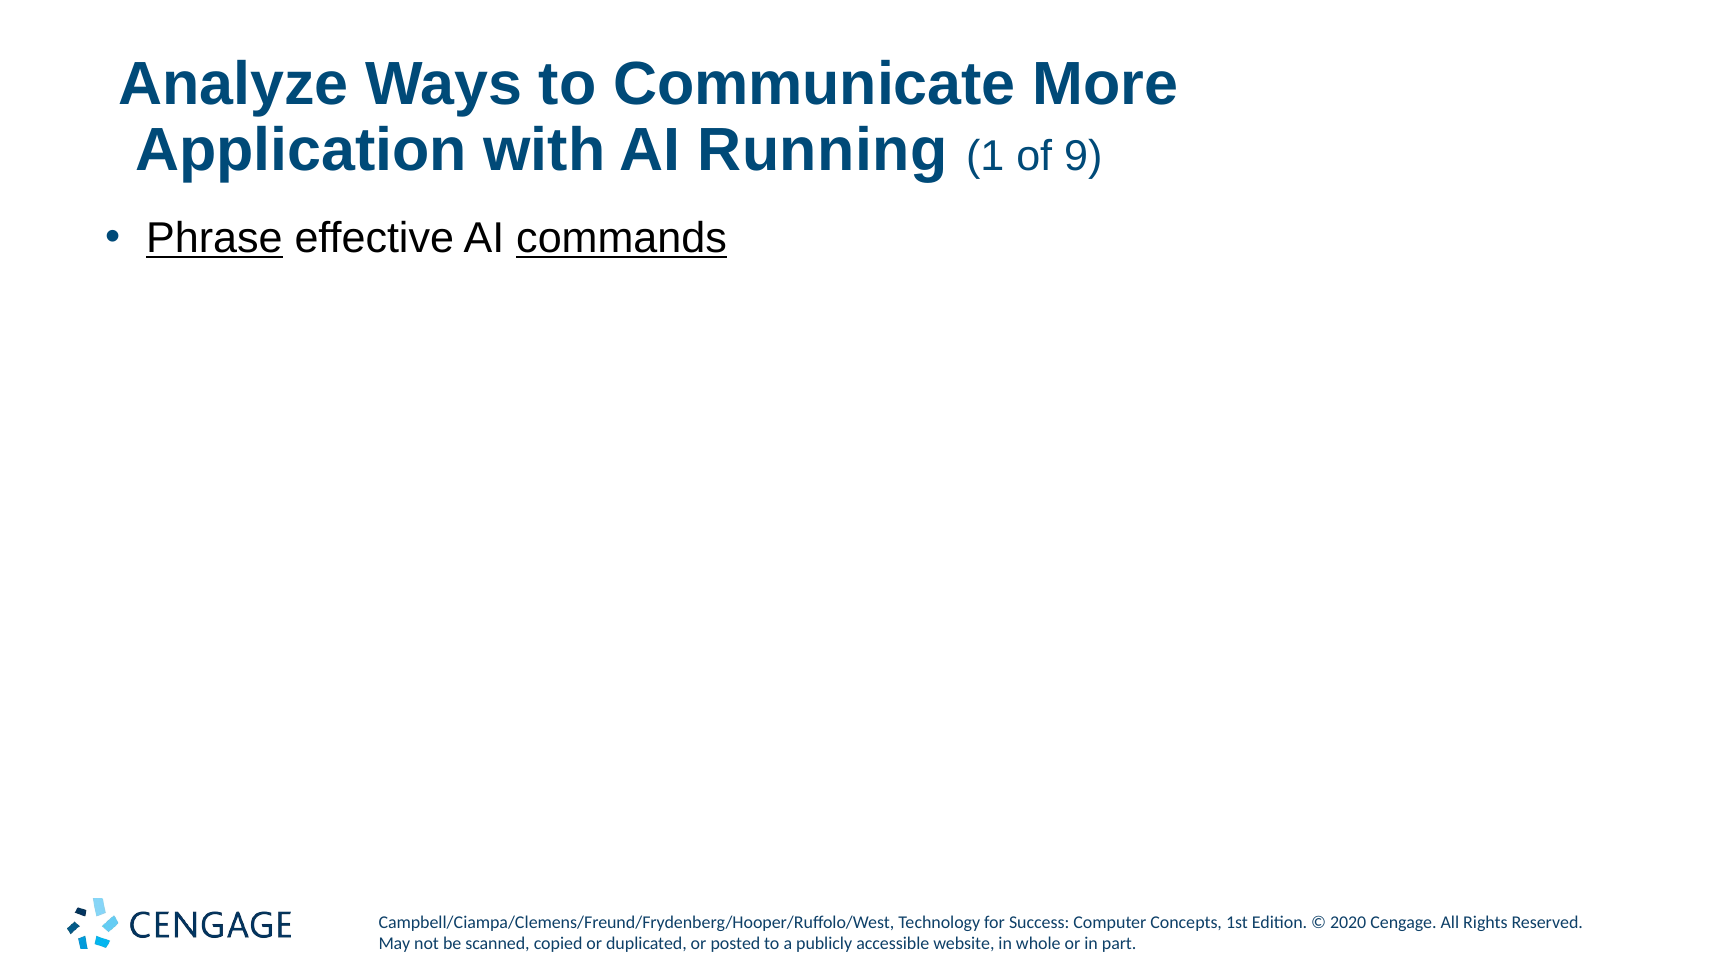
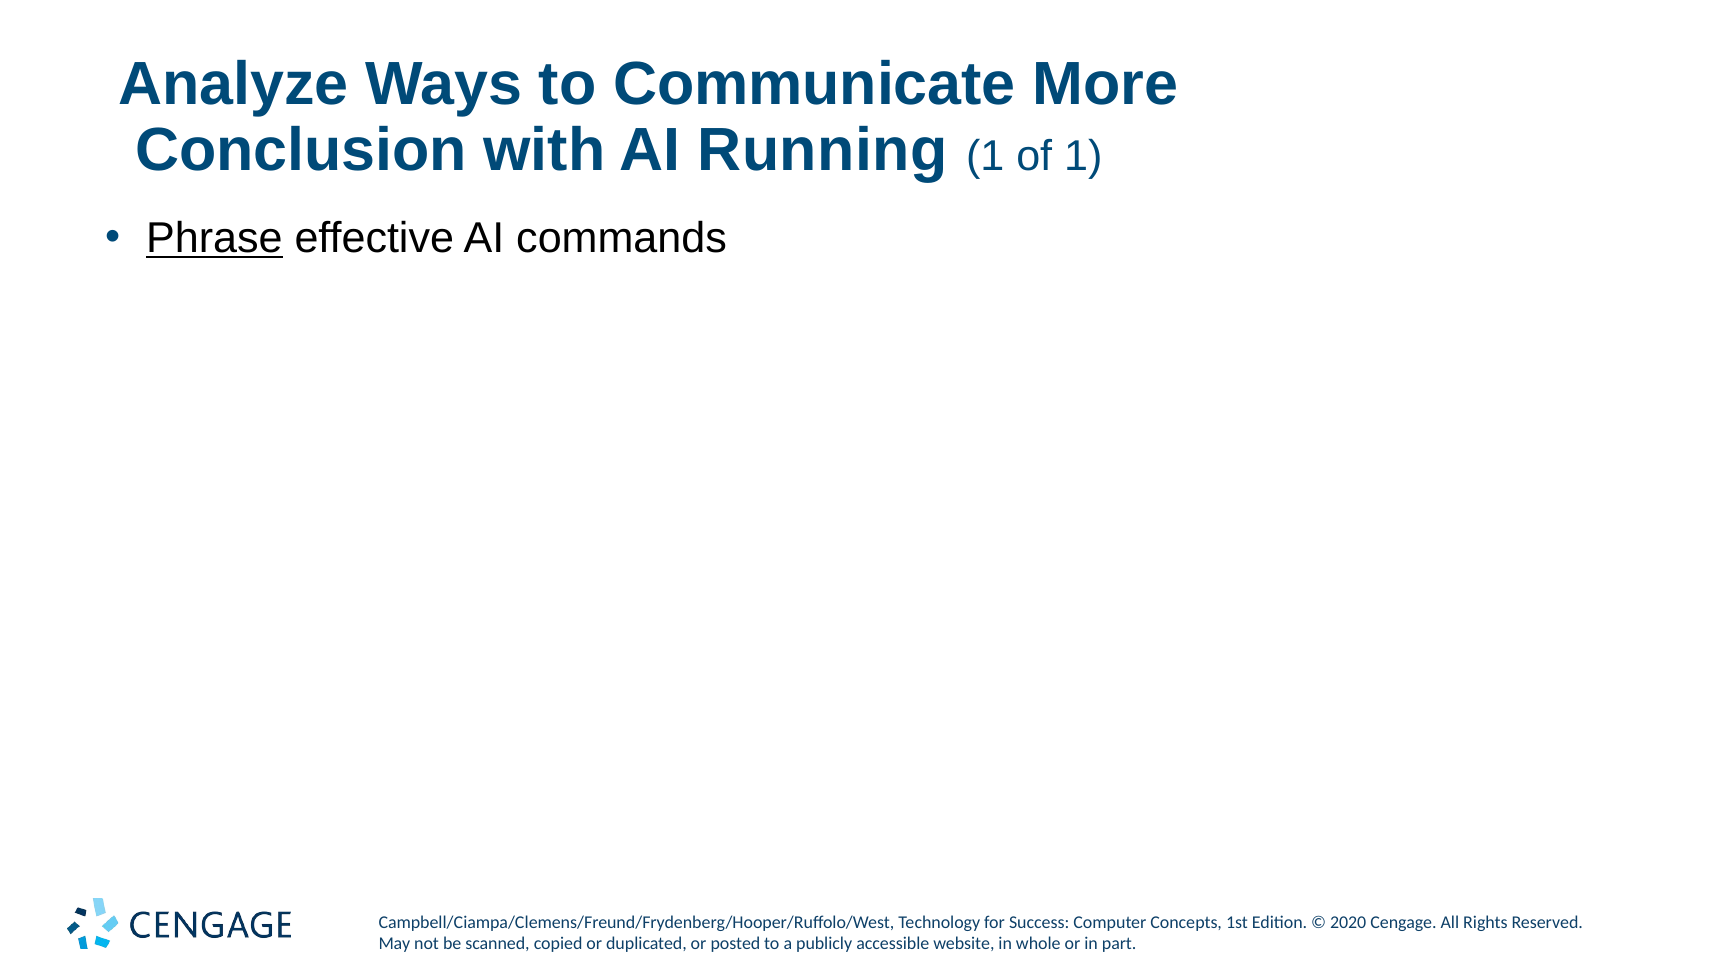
Application: Application -> Conclusion
of 9: 9 -> 1
commands underline: present -> none
